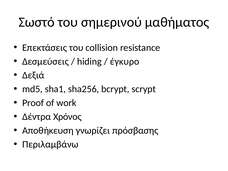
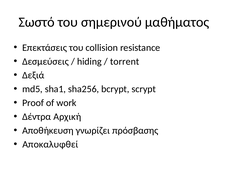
έγκυρο: έγκυρο -> torrent
Χρόνος: Χρόνος -> Αρχική
Περιλαμβάνω: Περιλαμβάνω -> Αποκαλυφθεί
